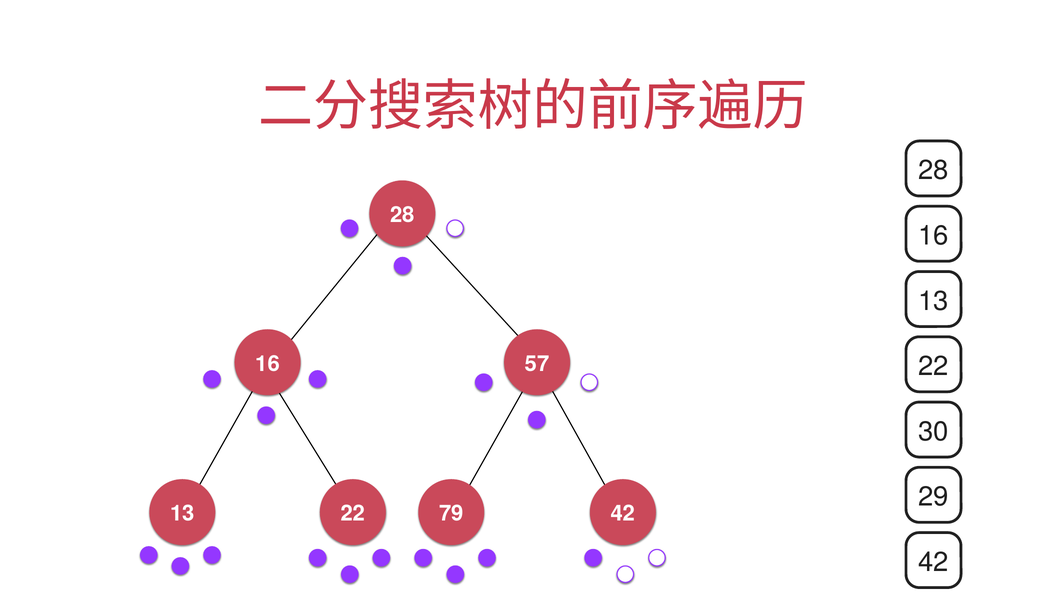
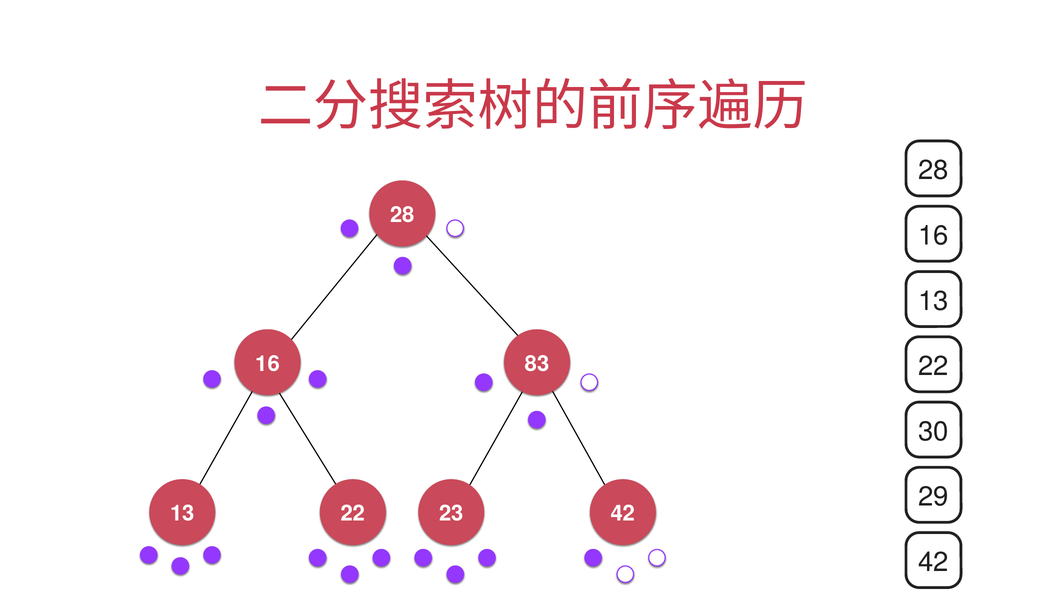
57: 57 -> 83
79: 79 -> 23
